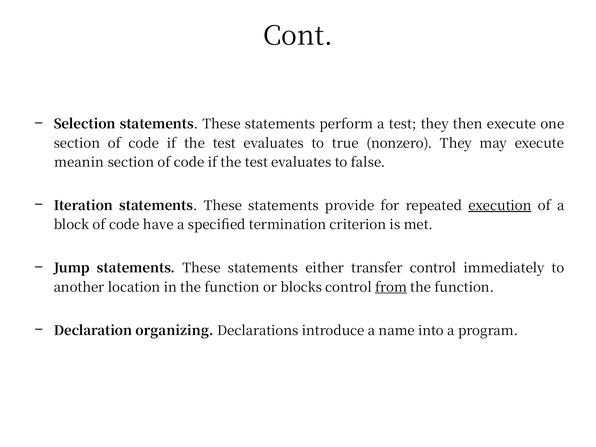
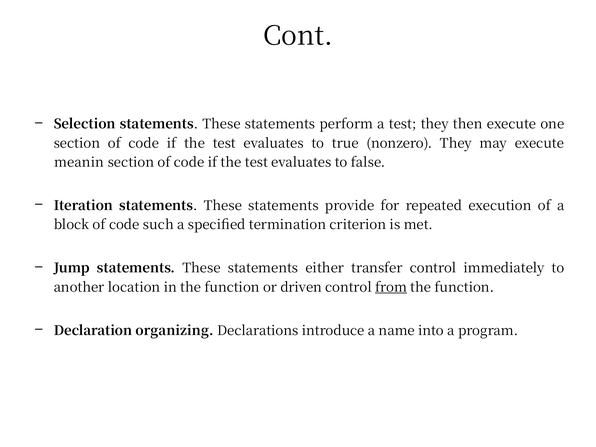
execution underline: present -> none
have: have -> such
blocks: blocks -> driven
